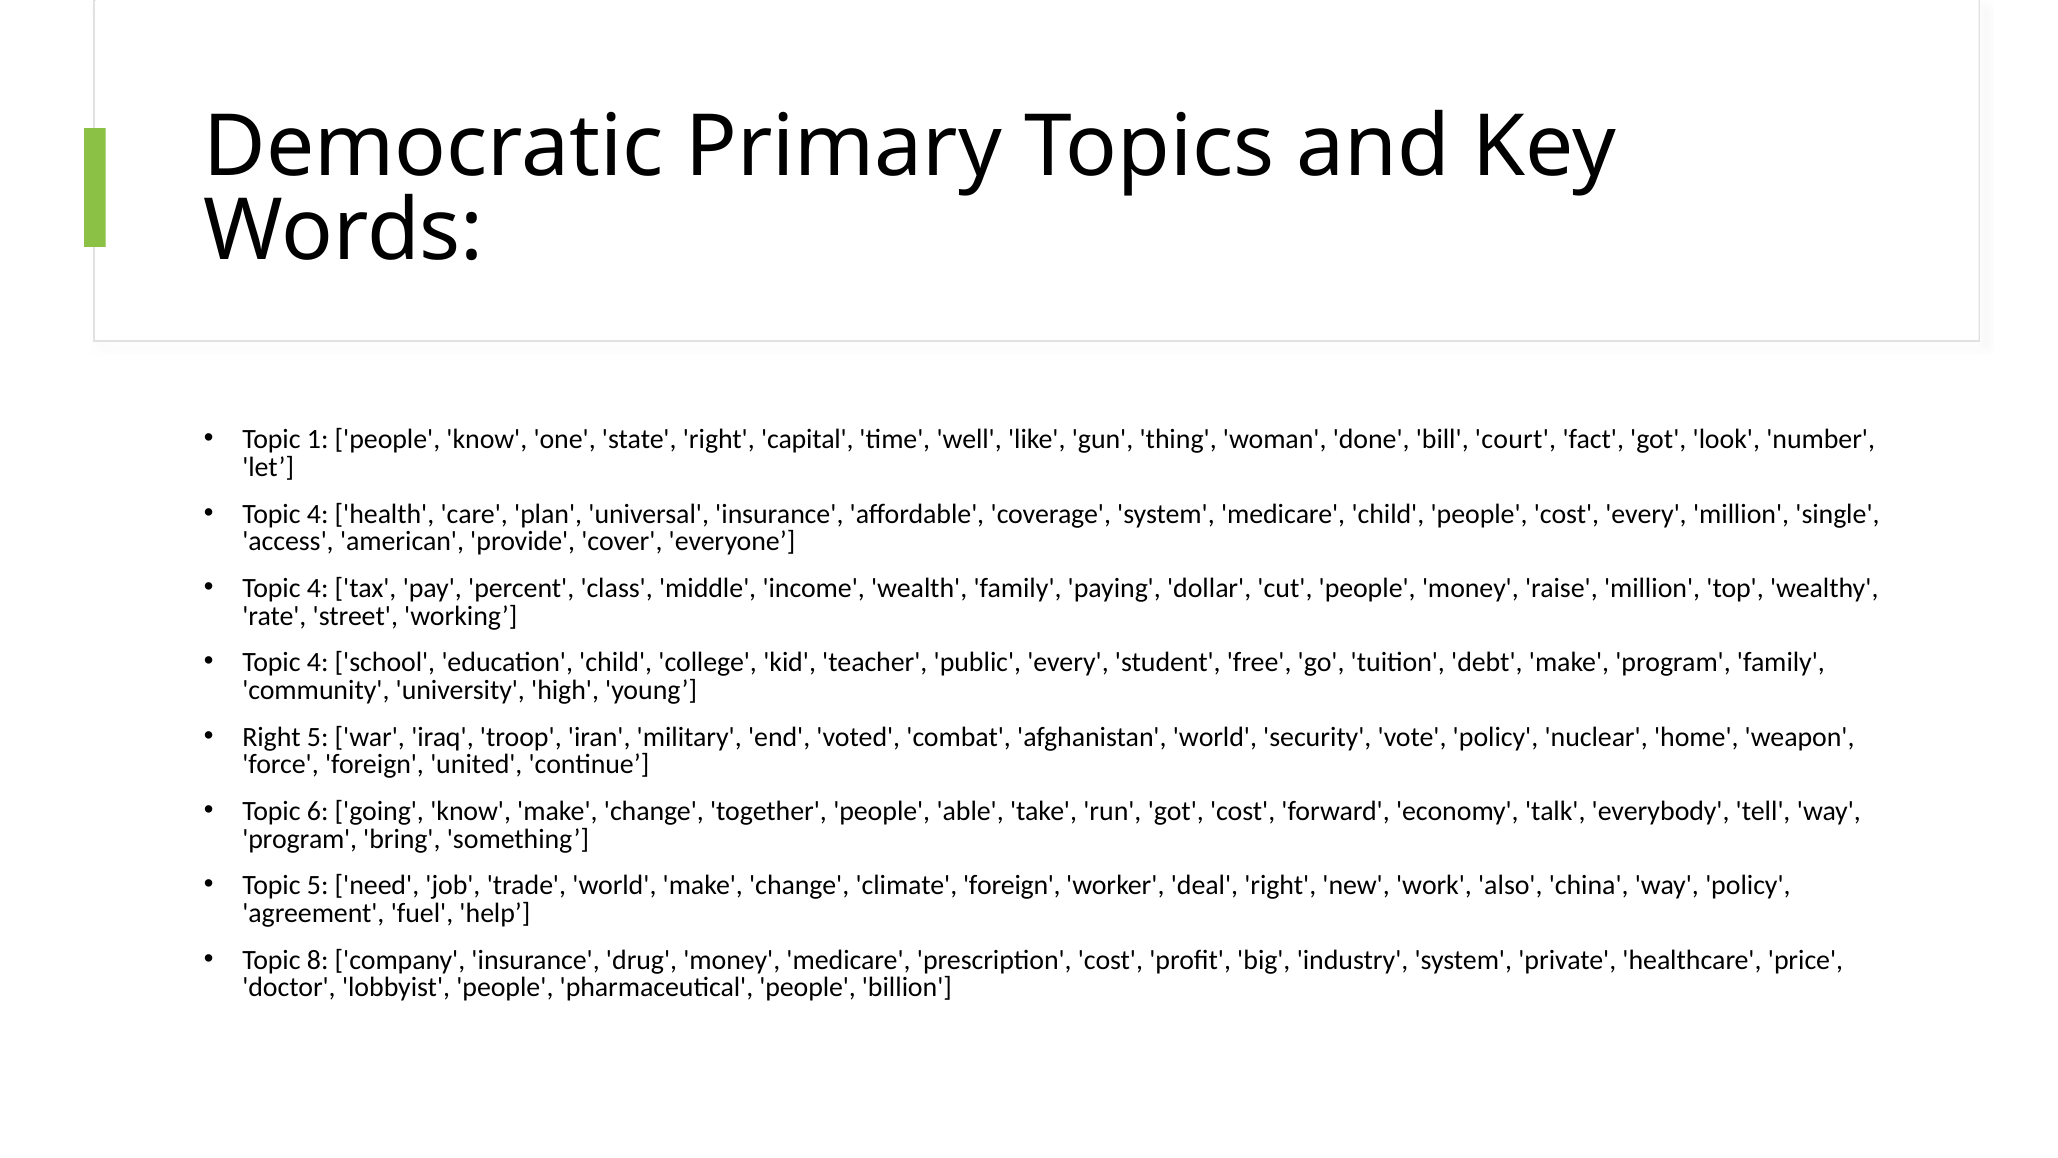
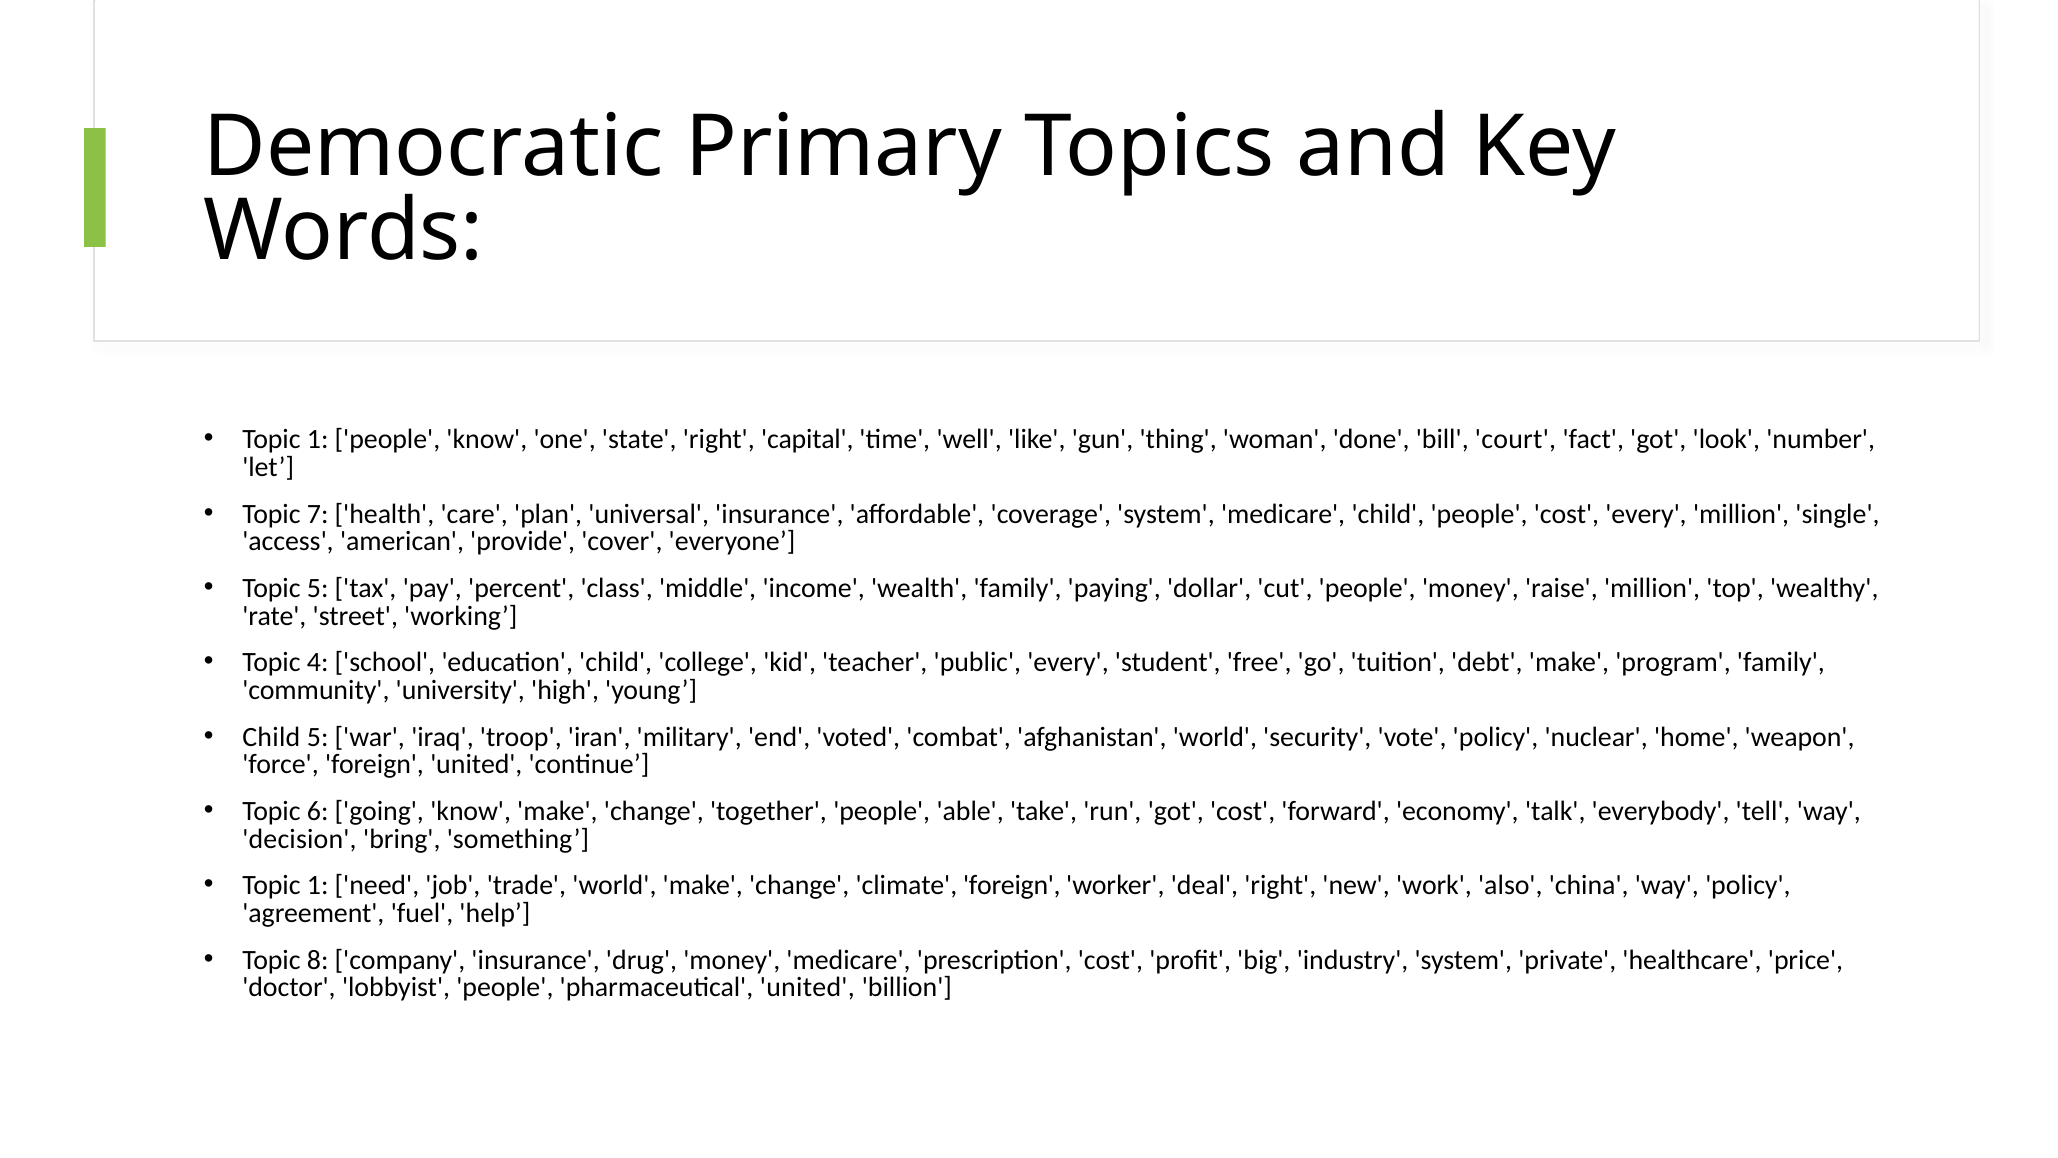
4 at (318, 514): 4 -> 7
4 at (318, 588): 4 -> 5
Right at (272, 737): Right -> Child
program at (300, 839): program -> decision
5 at (318, 885): 5 -> 1
pharmaceutical people: people -> united
